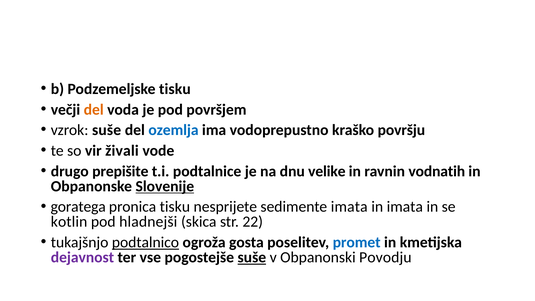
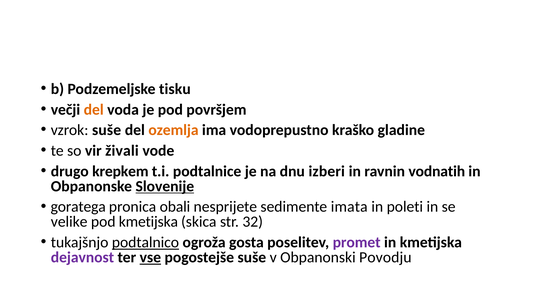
ozemlja colour: blue -> orange
površju: površju -> gladine
prepišite: prepišite -> krepkem
velike: velike -> izberi
pronica tisku: tisku -> obali
in imata: imata -> poleti
kotlin: kotlin -> velike
pod hladnejši: hladnejši -> kmetijska
22: 22 -> 32
promet colour: blue -> purple
vse underline: none -> present
suše at (252, 257) underline: present -> none
